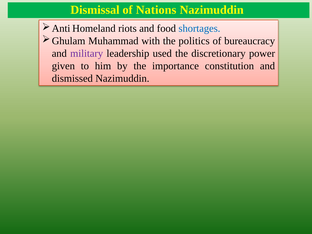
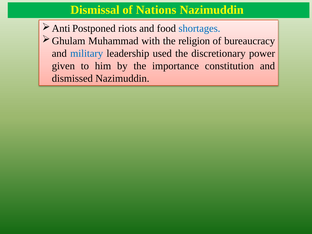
Homeland: Homeland -> Postponed
politics: politics -> religion
military colour: purple -> blue
